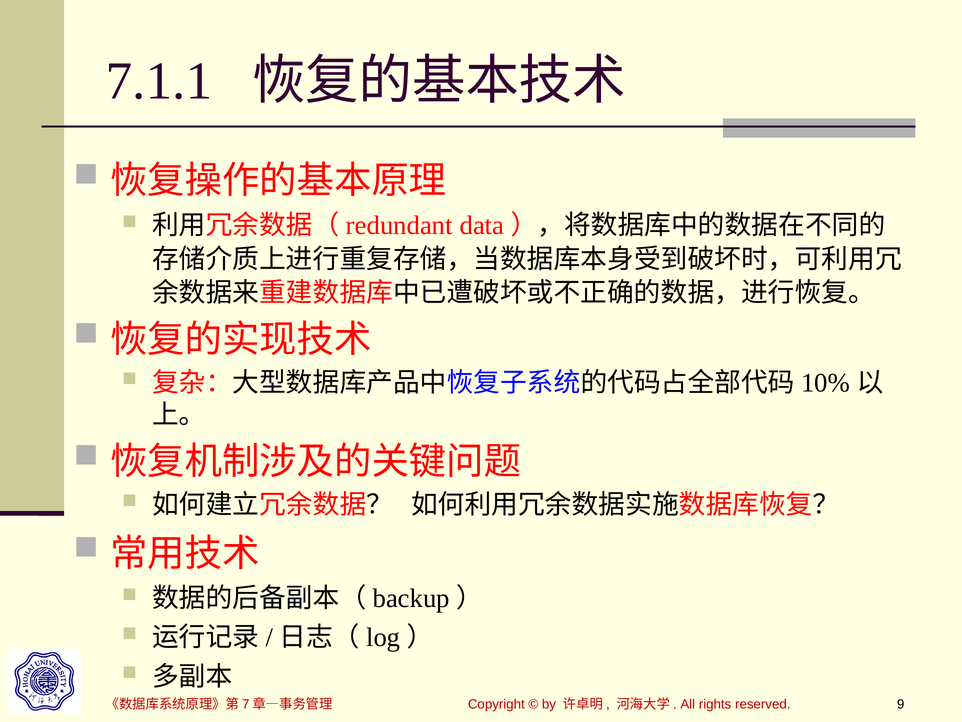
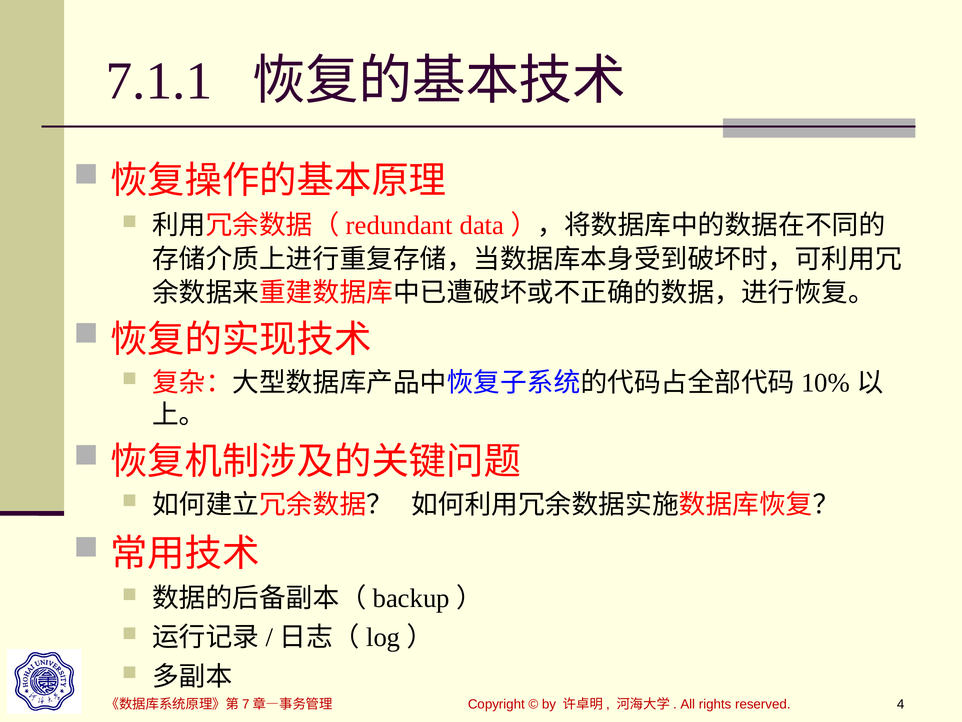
9: 9 -> 4
